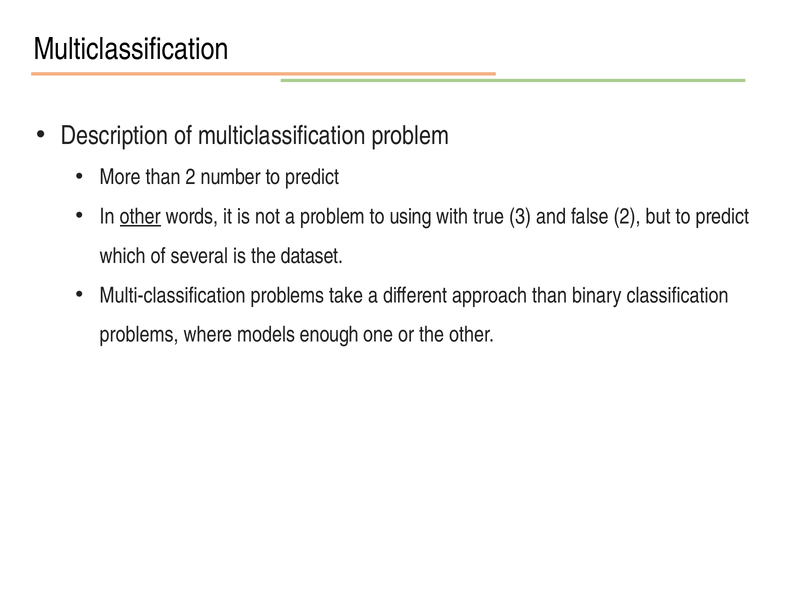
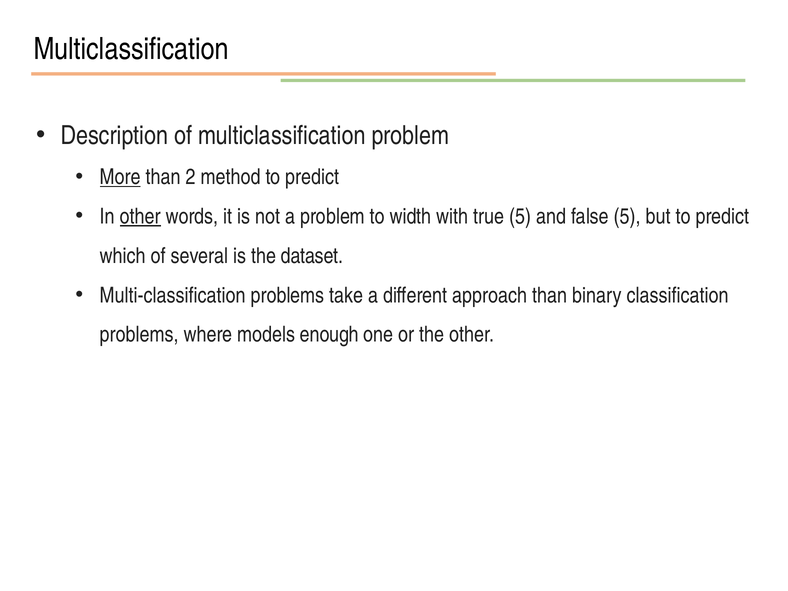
More underline: none -> present
number: number -> method
using: using -> width
true 3: 3 -> 5
false 2: 2 -> 5
